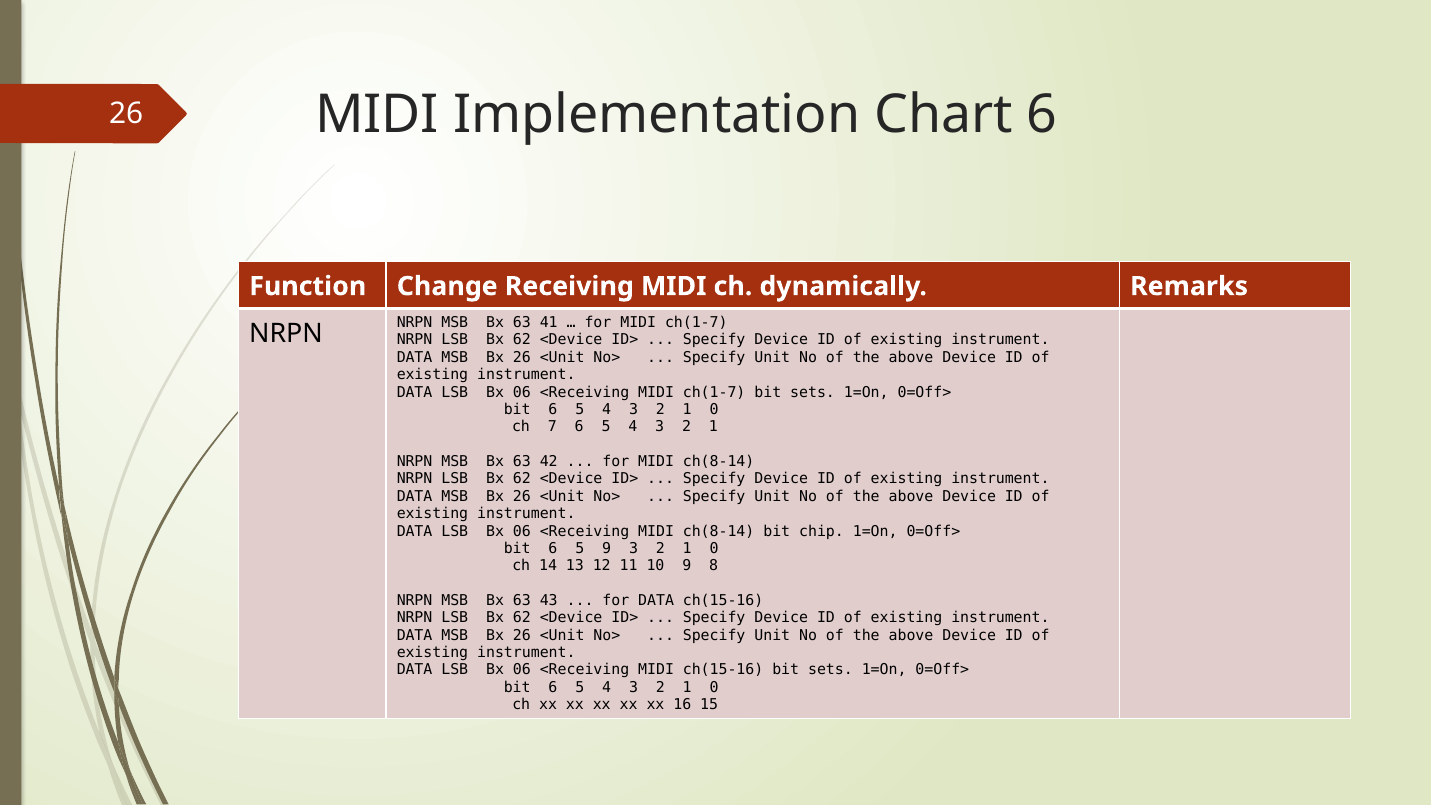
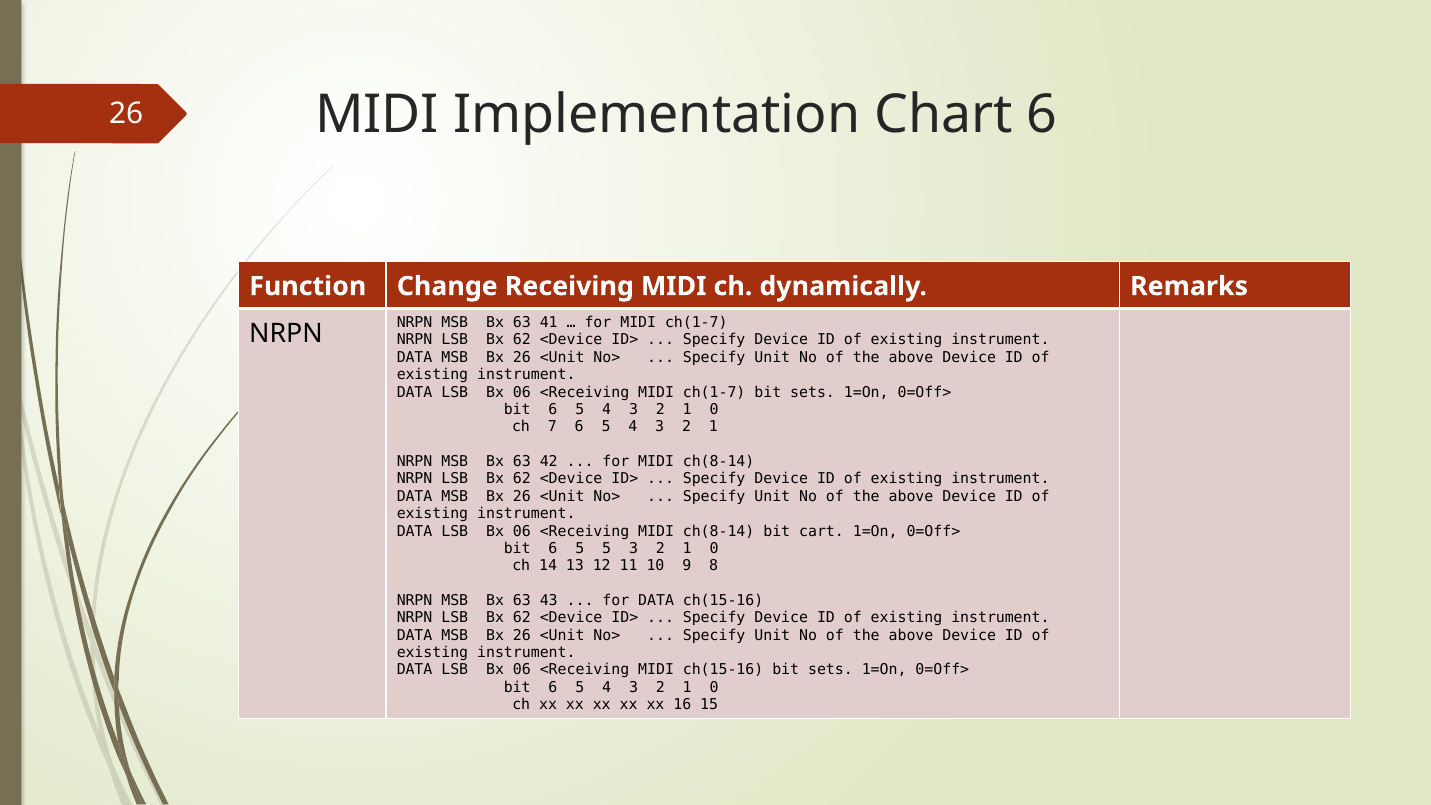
chip: chip -> cart
5 9: 9 -> 5
